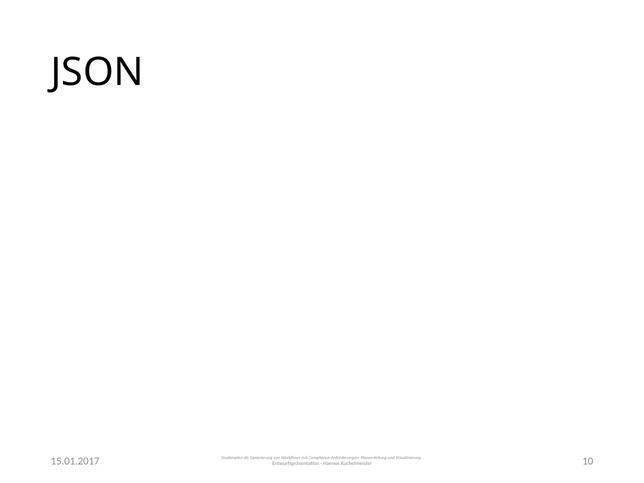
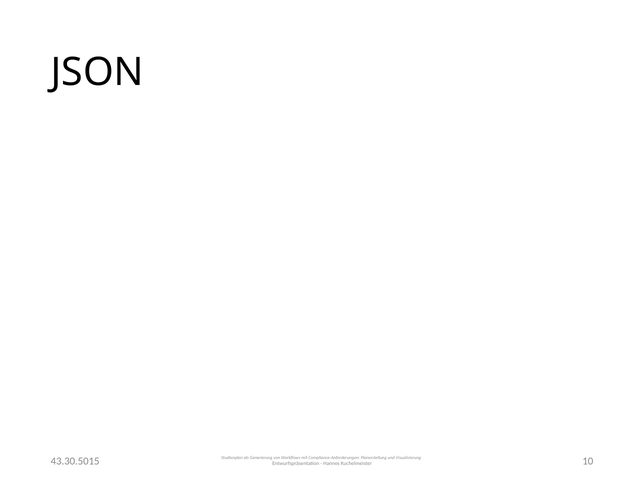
15.01.2017: 15.01.2017 -> 43.30.5015
